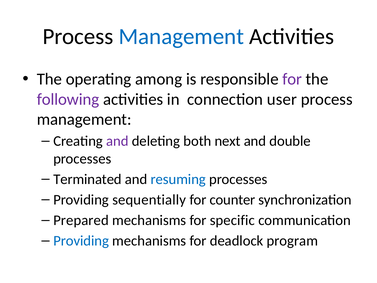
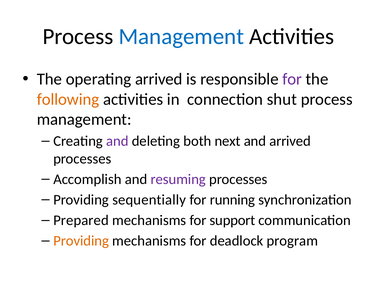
operating among: among -> arrived
following colour: purple -> orange
user: user -> shut
and double: double -> arrived
Terminated: Terminated -> Accomplish
resuming colour: blue -> purple
counter: counter -> running
specific: specific -> support
Providing at (81, 241) colour: blue -> orange
